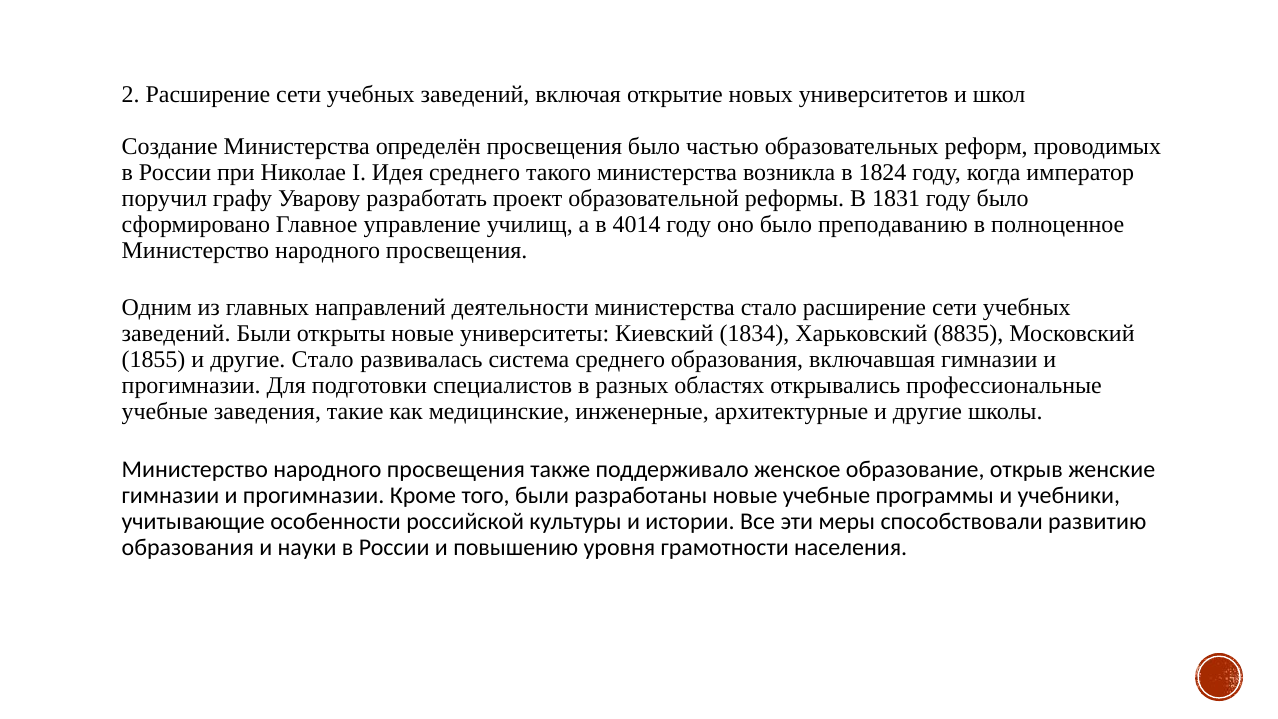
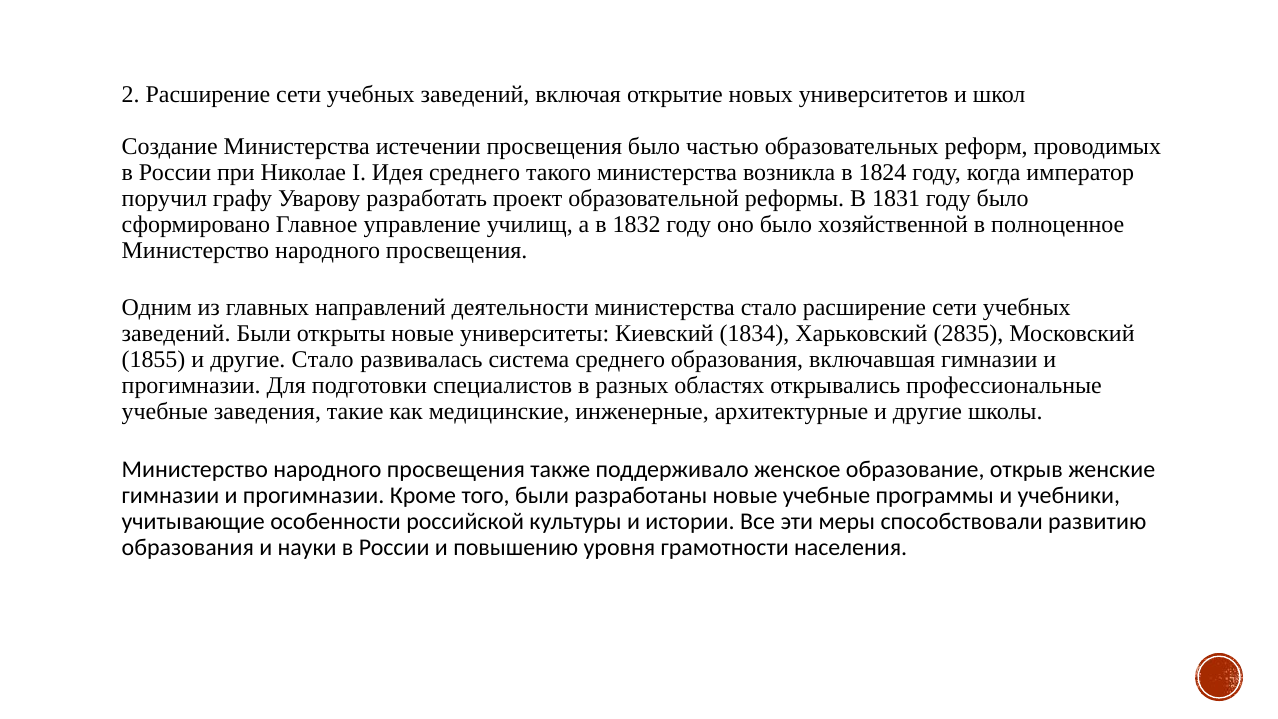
определён: определён -> истечении
4014: 4014 -> 1832
преподаванию: преподаванию -> хозяйственной
8835: 8835 -> 2835
